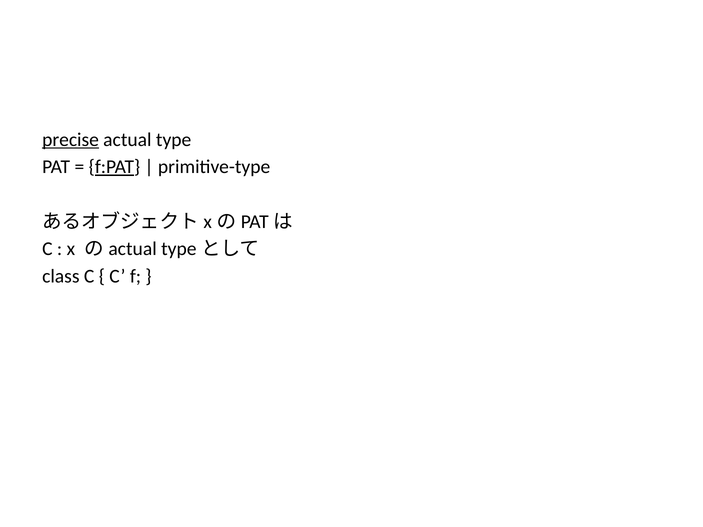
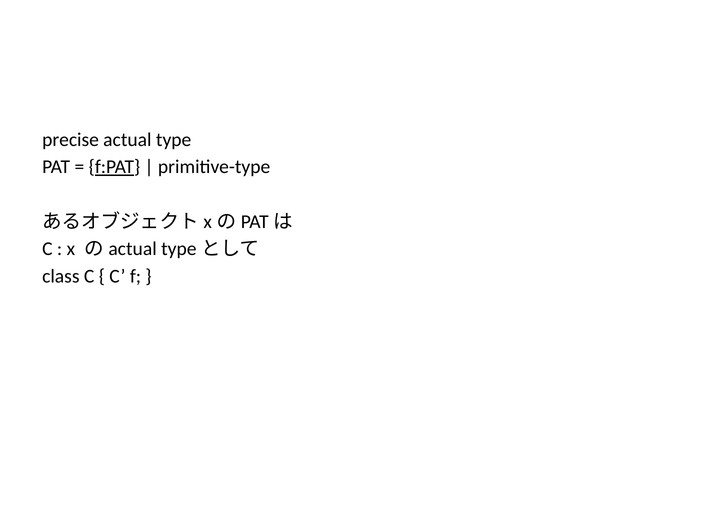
precise underline: present -> none
